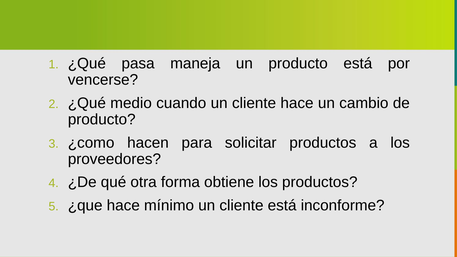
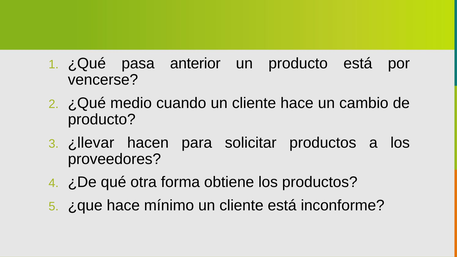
maneja: maneja -> anterior
¿como: ¿como -> ¿llevar
